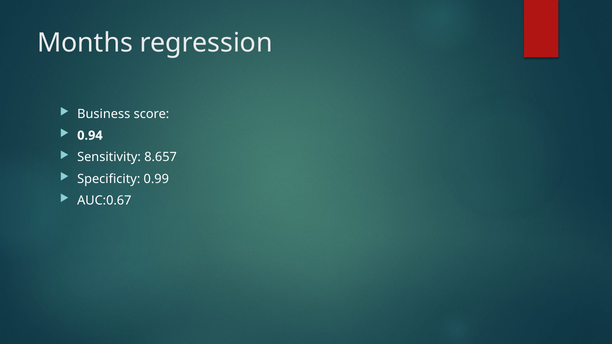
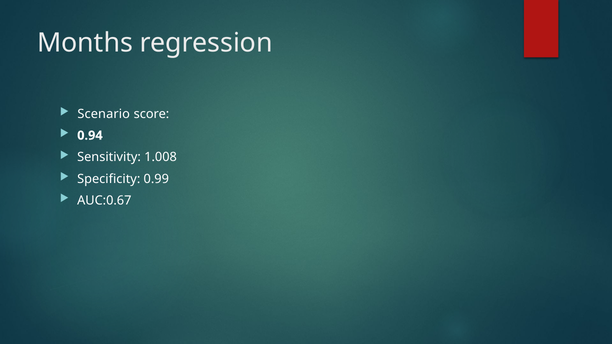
Business: Business -> Scenario
8.657: 8.657 -> 1.008
